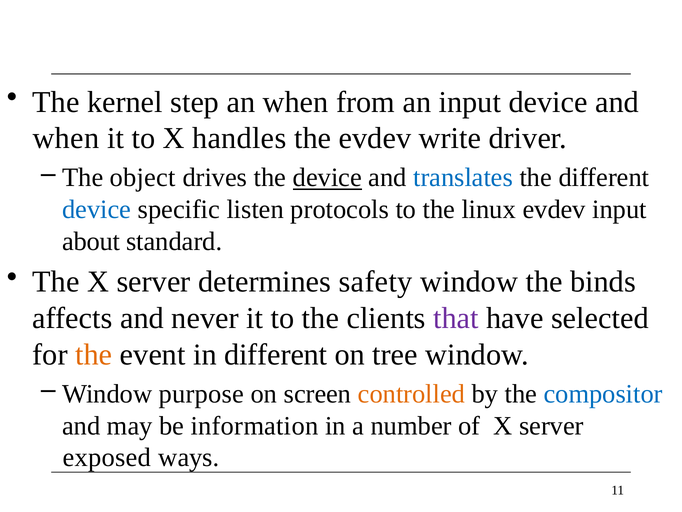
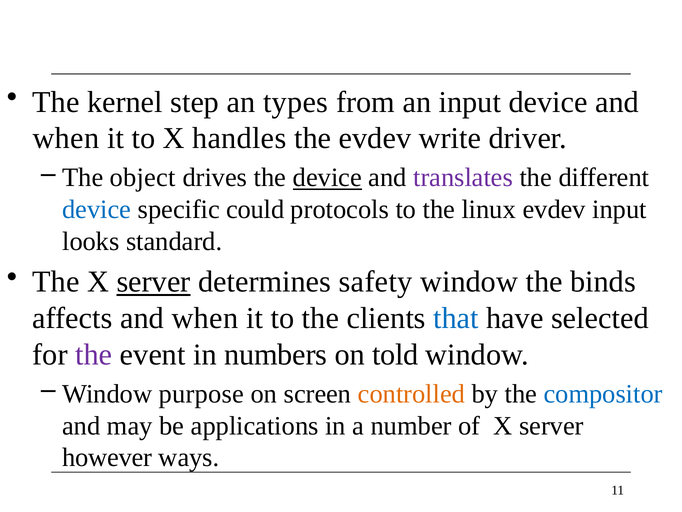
an when: when -> types
translates colour: blue -> purple
listen: listen -> could
about: about -> looks
server at (154, 282) underline: none -> present
affects and never: never -> when
that colour: purple -> blue
the at (94, 354) colour: orange -> purple
in different: different -> numbers
tree: tree -> told
information: information -> applications
exposed: exposed -> however
